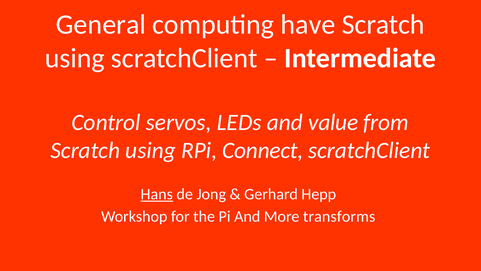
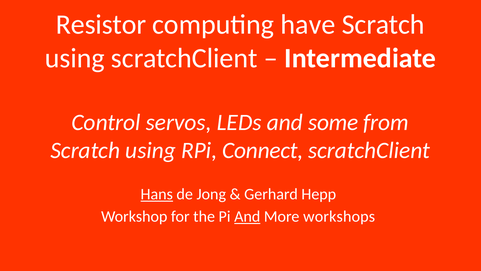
General: General -> Resistor
value: value -> some
And at (247, 216) underline: none -> present
transforms: transforms -> workshops
